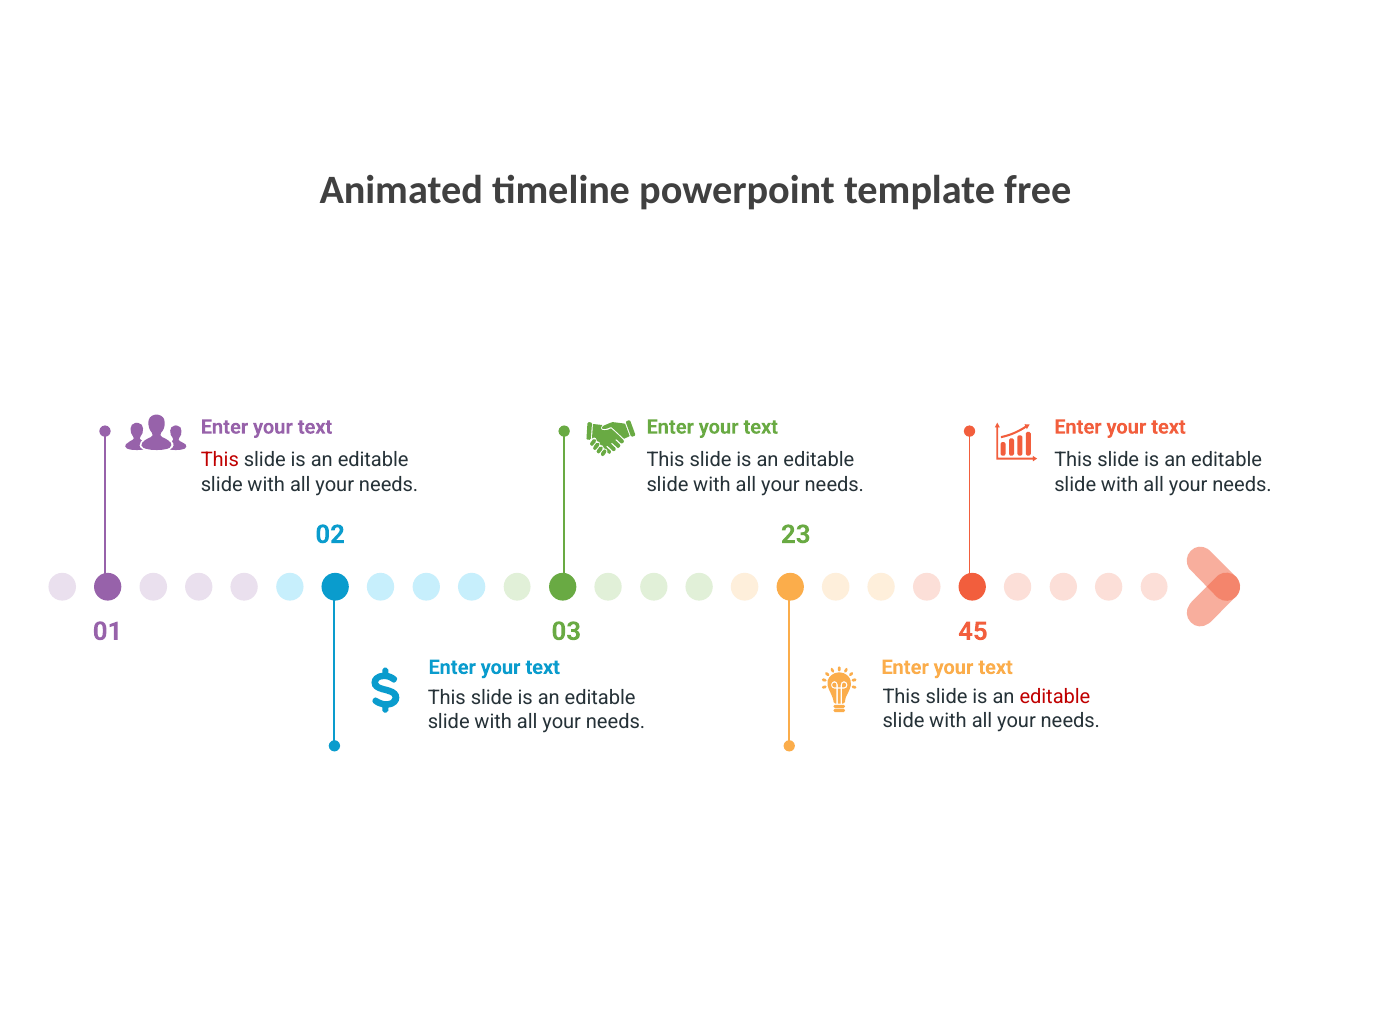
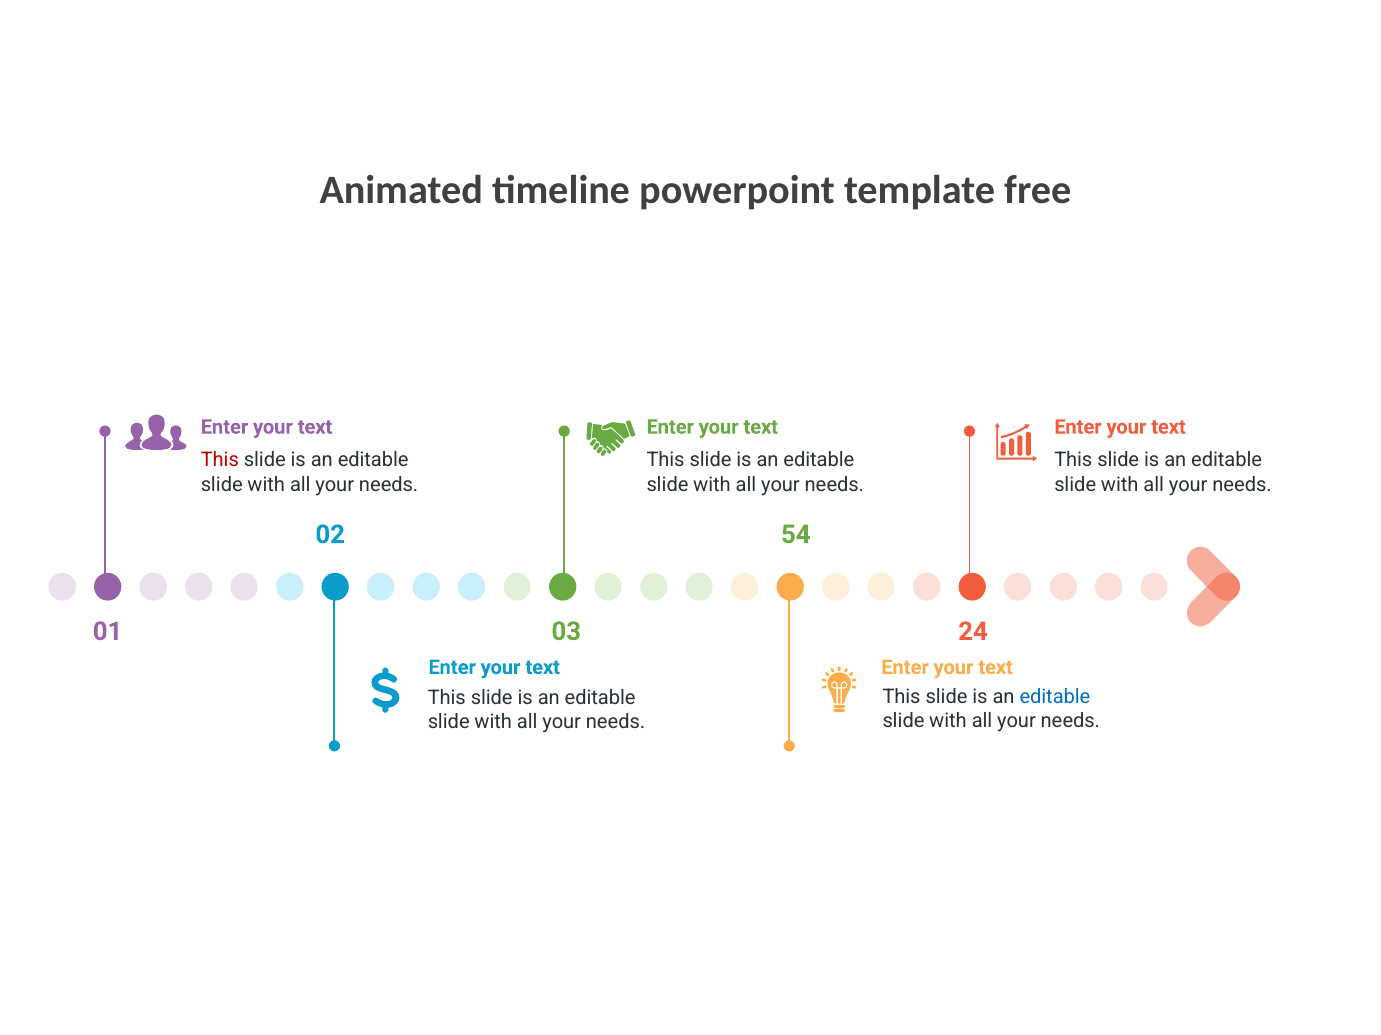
23: 23 -> 54
45: 45 -> 24
editable at (1055, 697) colour: red -> blue
